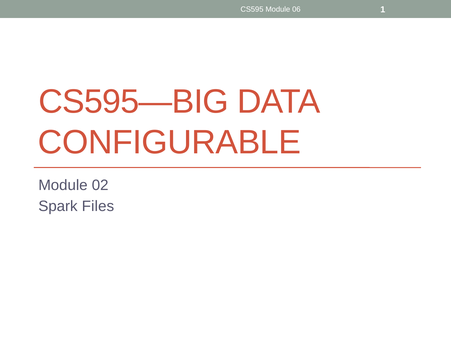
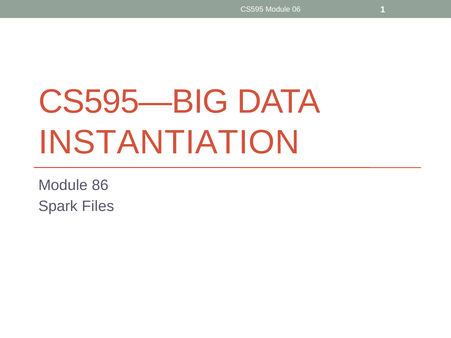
CONFIGURABLE: CONFIGURABLE -> INSTANTIATION
02: 02 -> 86
